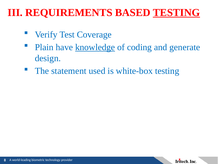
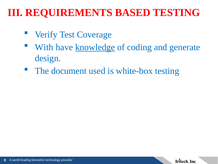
TESTING at (176, 13) underline: present -> none
Plain: Plain -> With
statement: statement -> document
